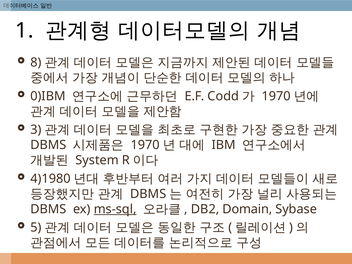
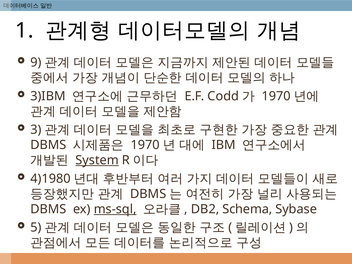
8: 8 -> 9
0)IBM: 0)IBM -> 3)IBM
System underline: none -> present
Domain: Domain -> Schema
